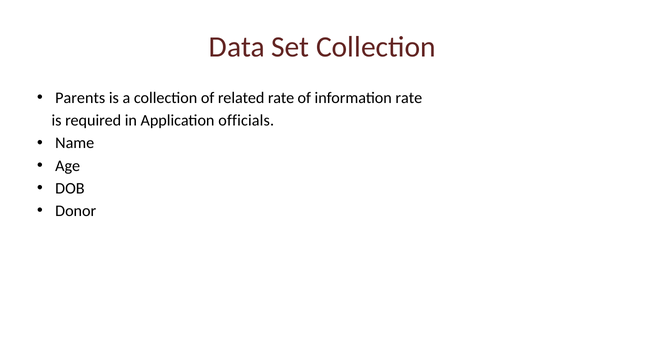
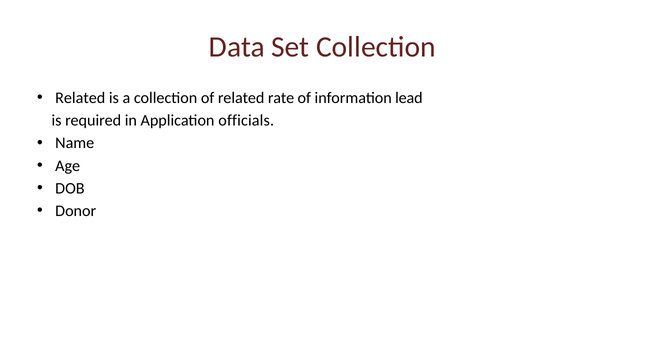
Parents at (80, 98): Parents -> Related
information rate: rate -> lead
